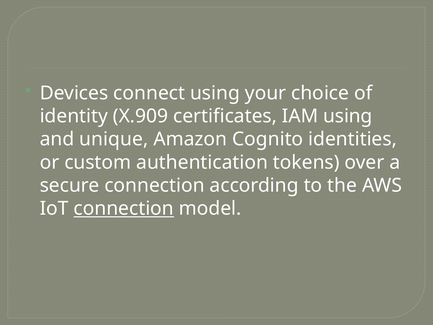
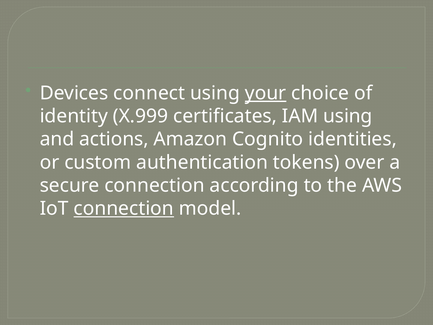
your underline: none -> present
X.909: X.909 -> X.999
unique: unique -> actions
